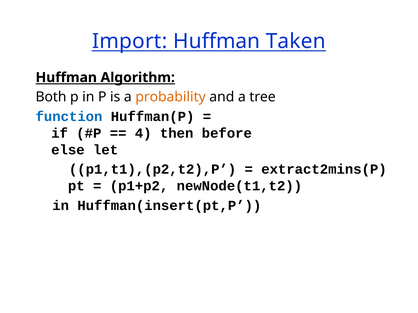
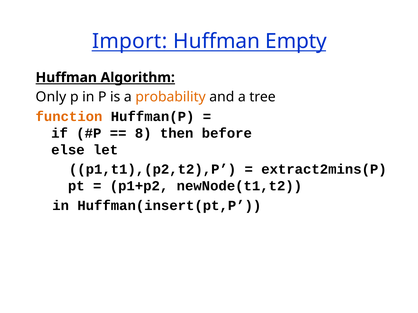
Taken: Taken -> Empty
Both: Both -> Only
function colour: blue -> orange
4: 4 -> 8
